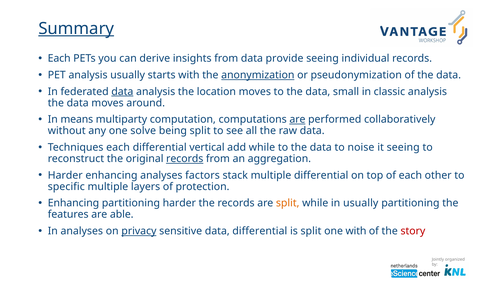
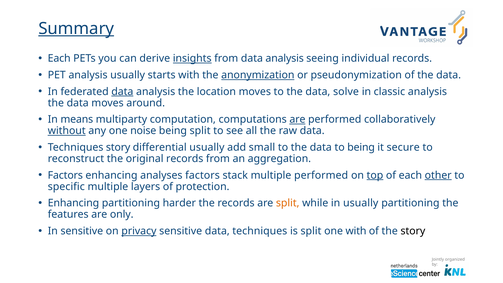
insights underline: none -> present
from data provide: provide -> analysis
small: small -> solve
without underline: none -> present
solve: solve -> noise
Techniques each: each -> story
differential vertical: vertical -> usually
add while: while -> small
to noise: noise -> being
it seeing: seeing -> secure
records at (185, 159) underline: present -> none
Harder at (65, 175): Harder -> Factors
multiple differential: differential -> performed
top underline: none -> present
other underline: none -> present
able: able -> only
In analyses: analyses -> sensitive
data differential: differential -> techniques
story at (413, 231) colour: red -> black
